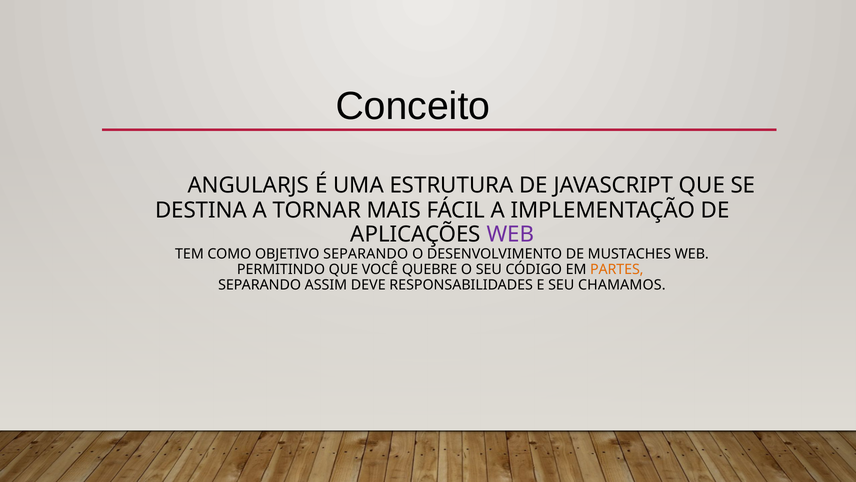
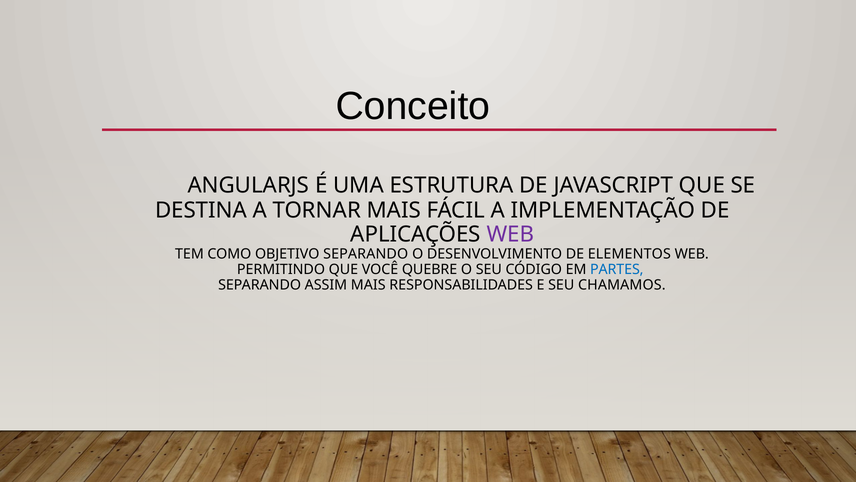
MUSTACHES: MUSTACHES -> ELEMENTOS
PARTES colour: orange -> blue
ASSIM DEVE: DEVE -> MAIS
